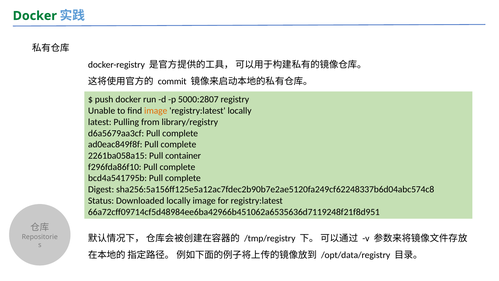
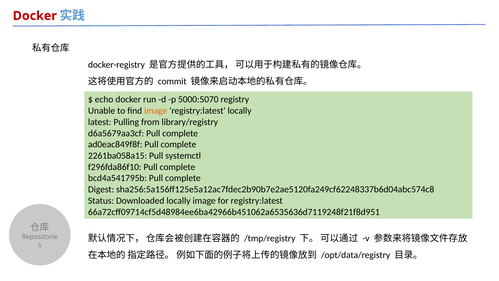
Docker at (35, 16) colour: green -> red
push: push -> echo
5000:2807: 5000:2807 -> 5000:5070
container: container -> systemctl
